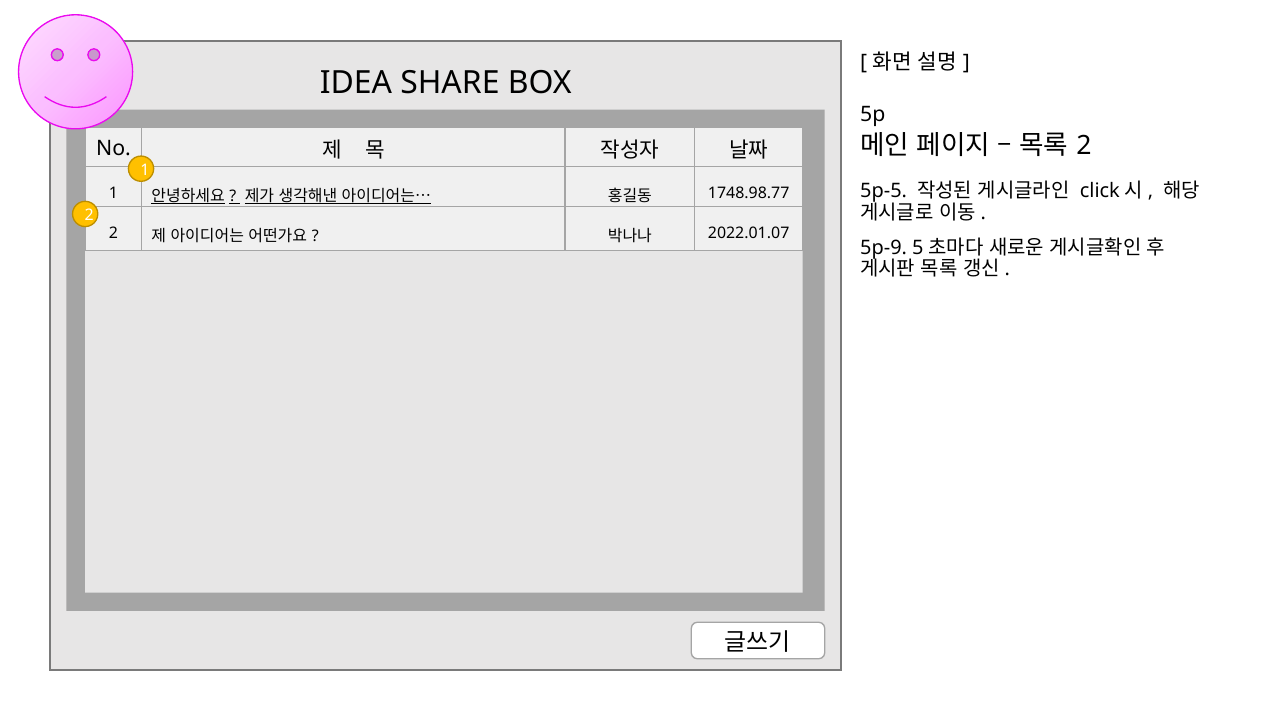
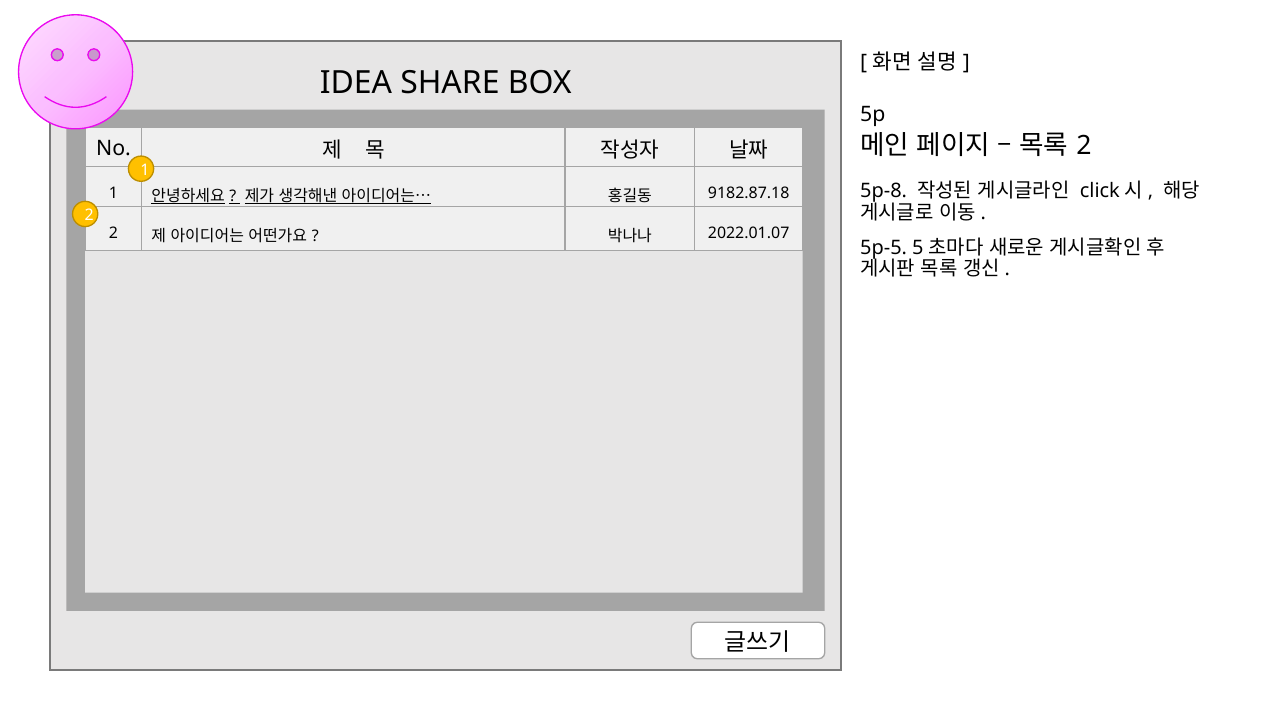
5p-5: 5p-5 -> 5p-8
1748.98.77: 1748.98.77 -> 9182.87.18
5p-9: 5p-9 -> 5p-5
